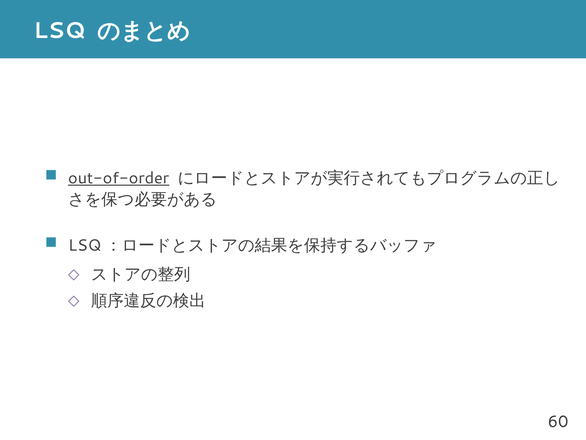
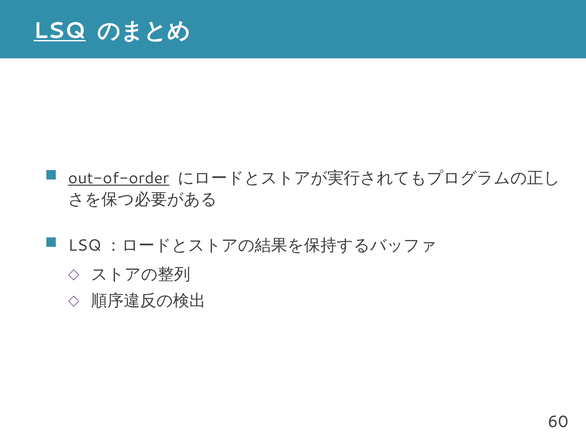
LSQ underline: none -> present
